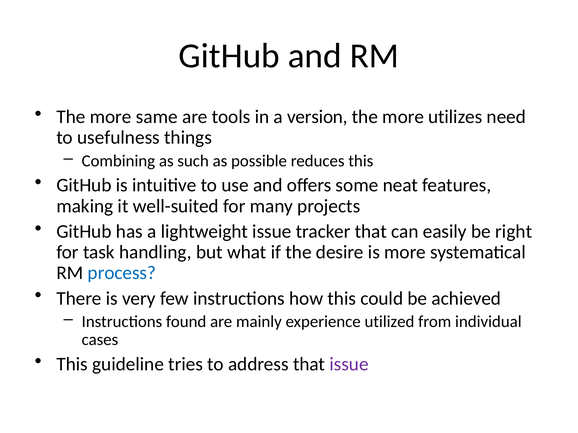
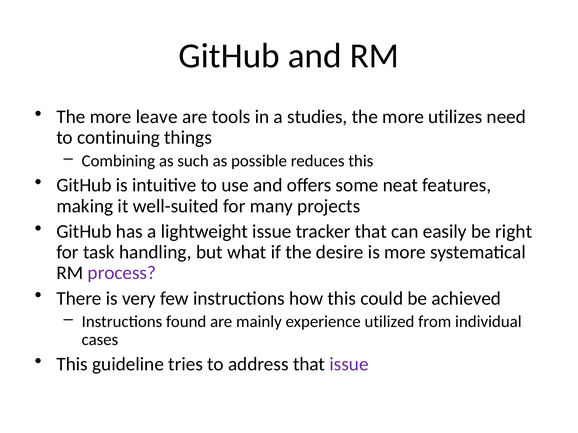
same: same -> leave
version: version -> studies
usefulness: usefulness -> continuing
process colour: blue -> purple
